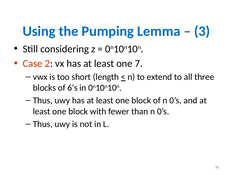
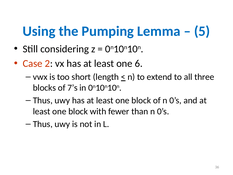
3: 3 -> 5
7: 7 -> 6
6’s: 6’s -> 7’s
